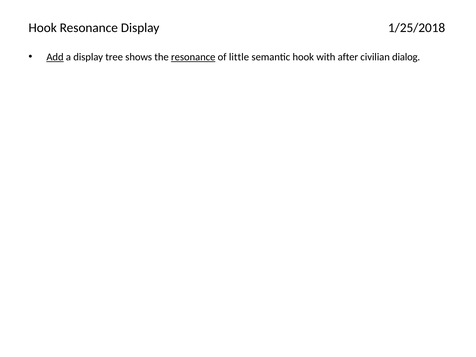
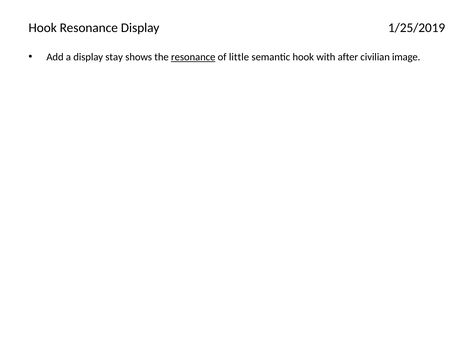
1/25/2018: 1/25/2018 -> 1/25/2019
Add underline: present -> none
tree: tree -> stay
dialog: dialog -> image
